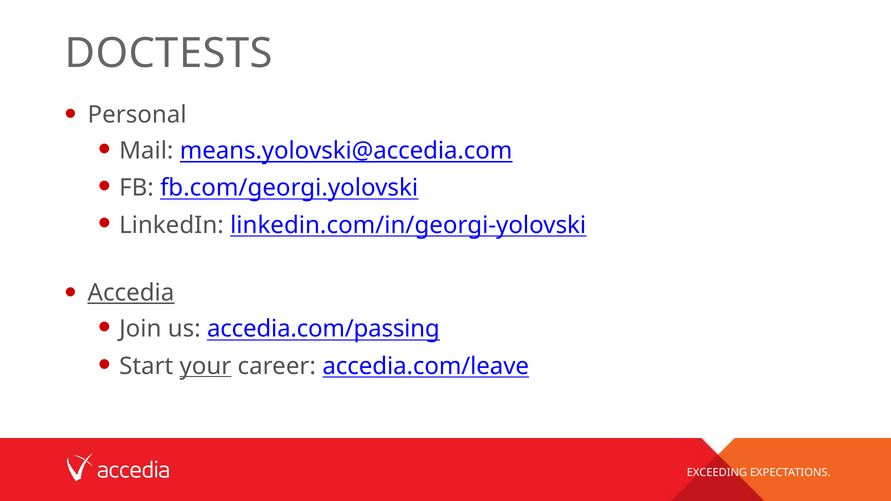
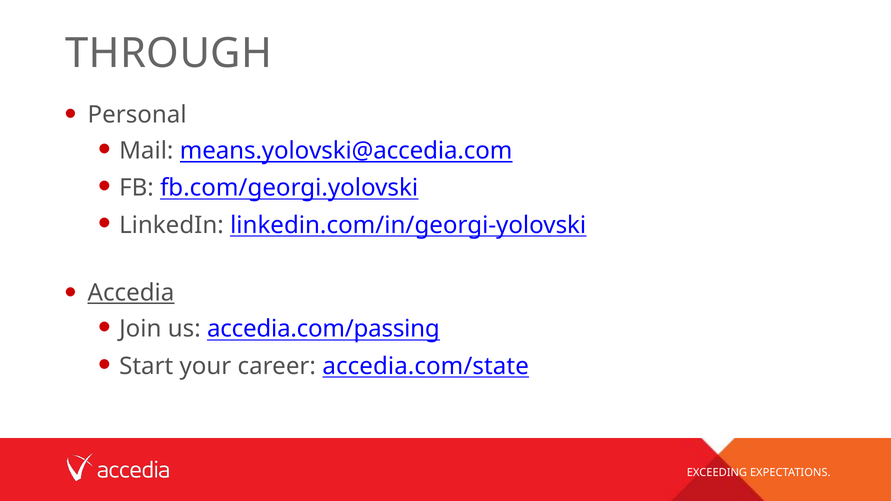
DOCTESTS: DOCTESTS -> THROUGH
your underline: present -> none
accedia.com/leave: accedia.com/leave -> accedia.com/state
